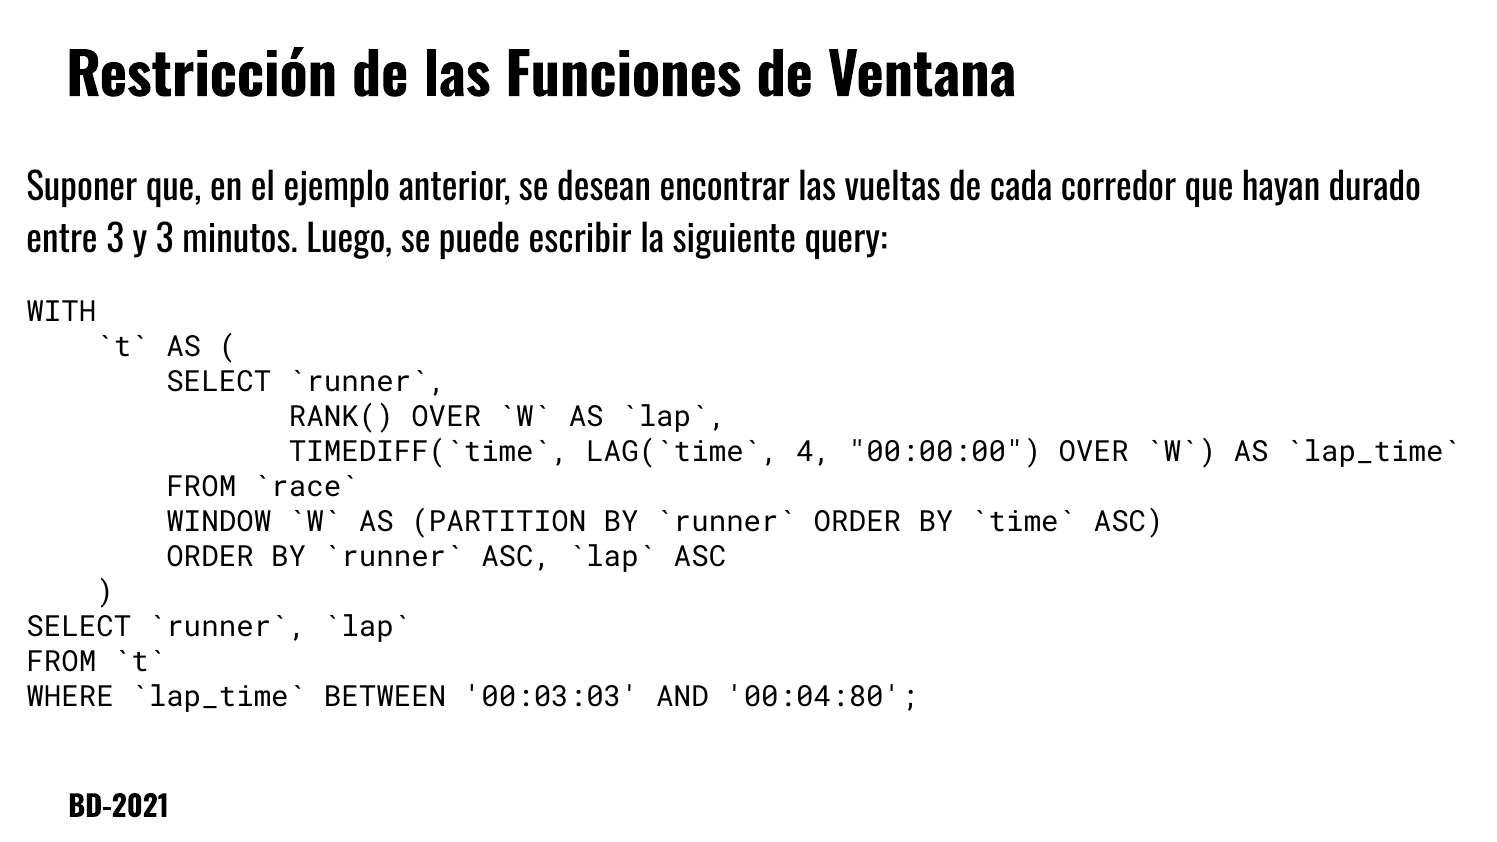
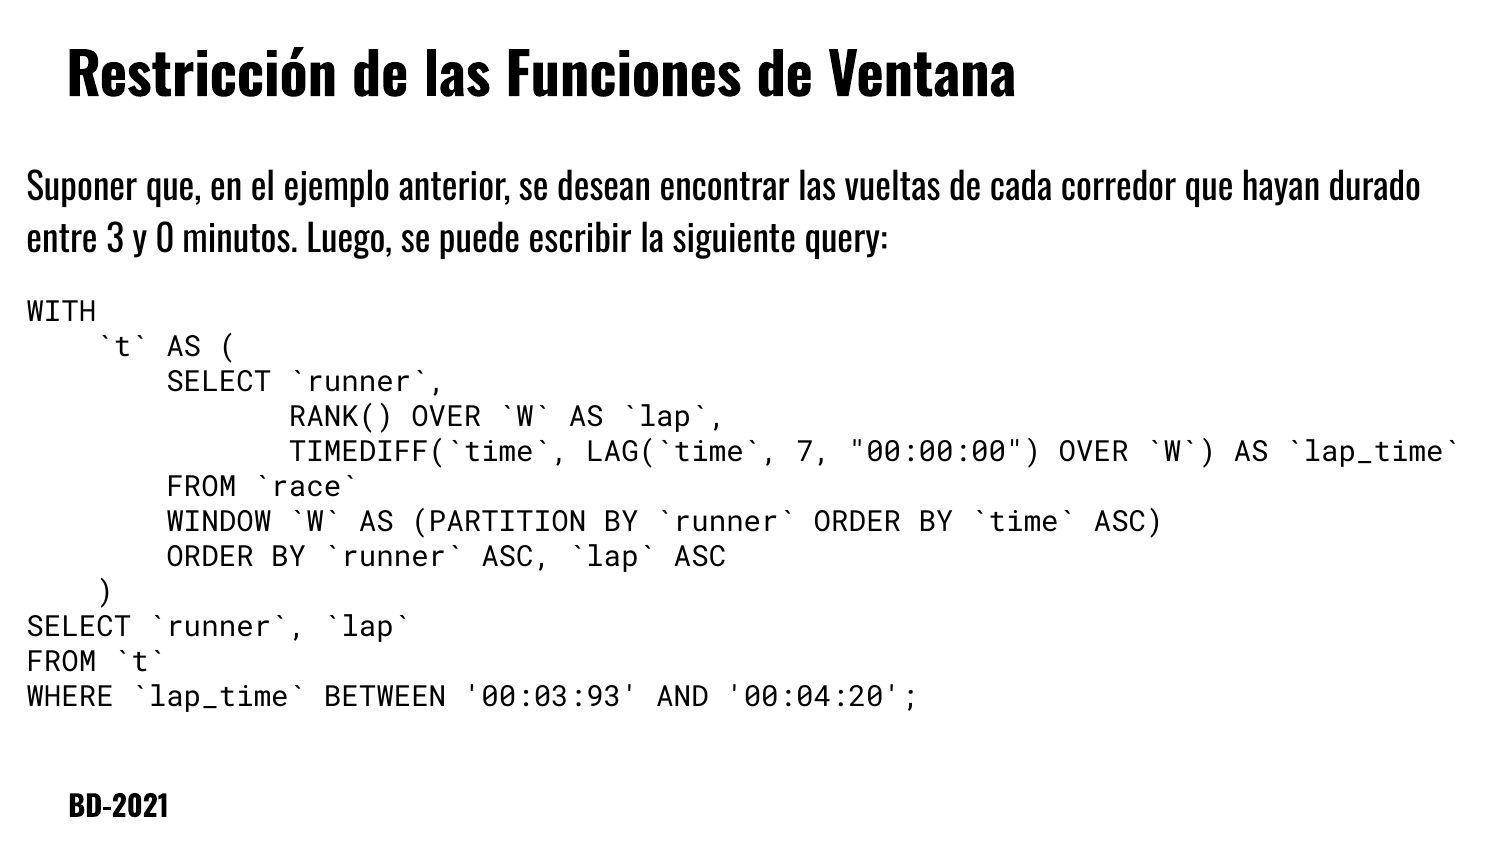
y 3: 3 -> 0
4: 4 -> 7
00:03:03: 00:03:03 -> 00:03:93
00:04:80: 00:04:80 -> 00:04:20
